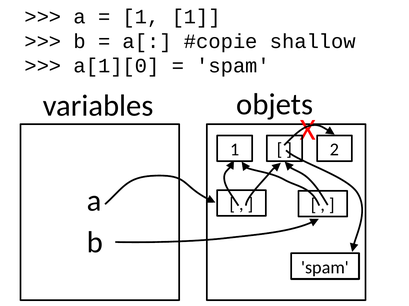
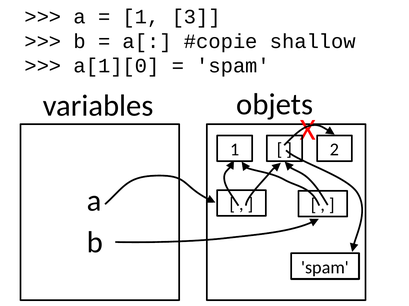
1 1: 1 -> 3
